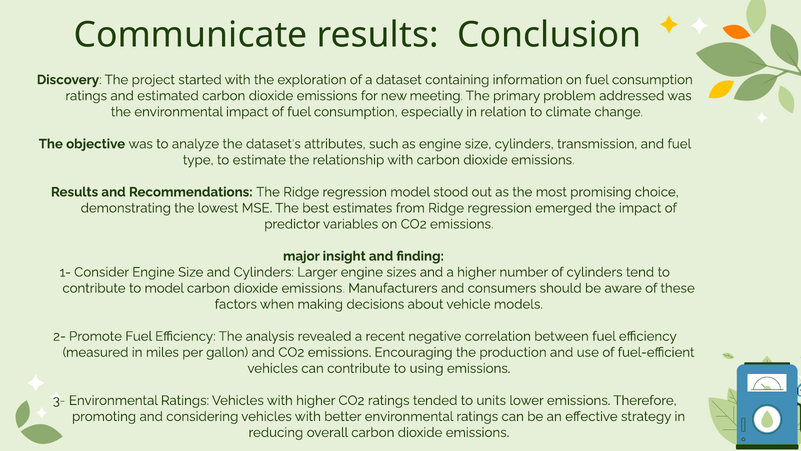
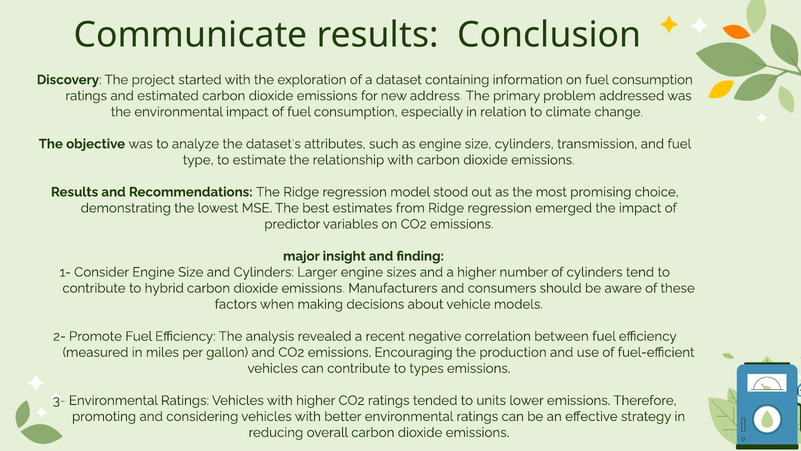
meeting: meeting -> address
to model: model -> hybrid
using: using -> types
